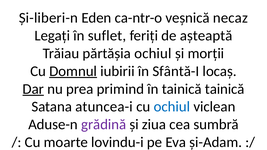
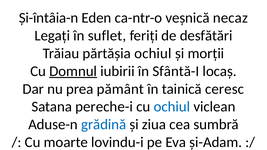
Și-liberi-n: Și-liberi-n -> Și-întâia-n
așteaptă: așteaptă -> desfătări
Dar underline: present -> none
primind: primind -> pământ
tainică tainică: tainică -> ceresc
atuncea-i: atuncea-i -> pereche-i
grădină colour: purple -> blue
